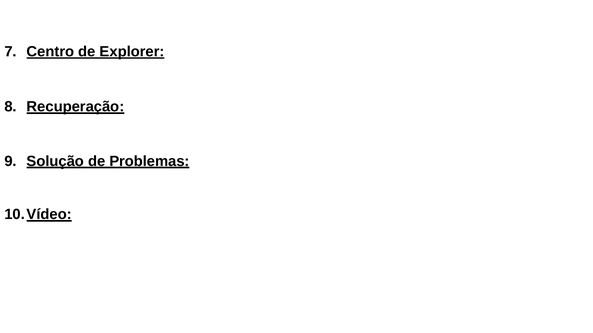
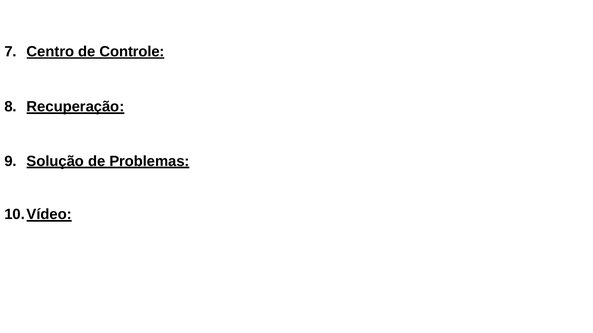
Explorer: Explorer -> Controle
